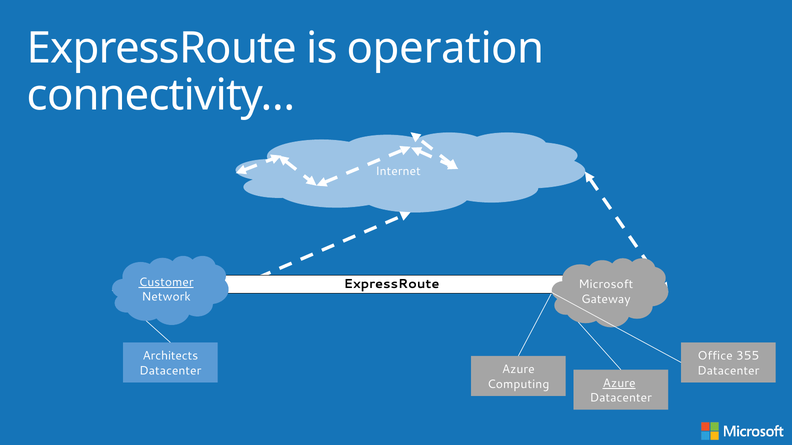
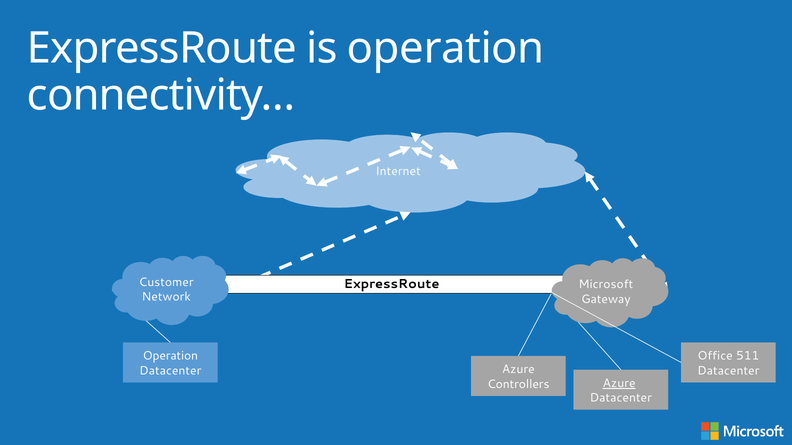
Customer underline: present -> none
Architects at (170, 356): Architects -> Operation
355: 355 -> 511
Computing: Computing -> Controllers
